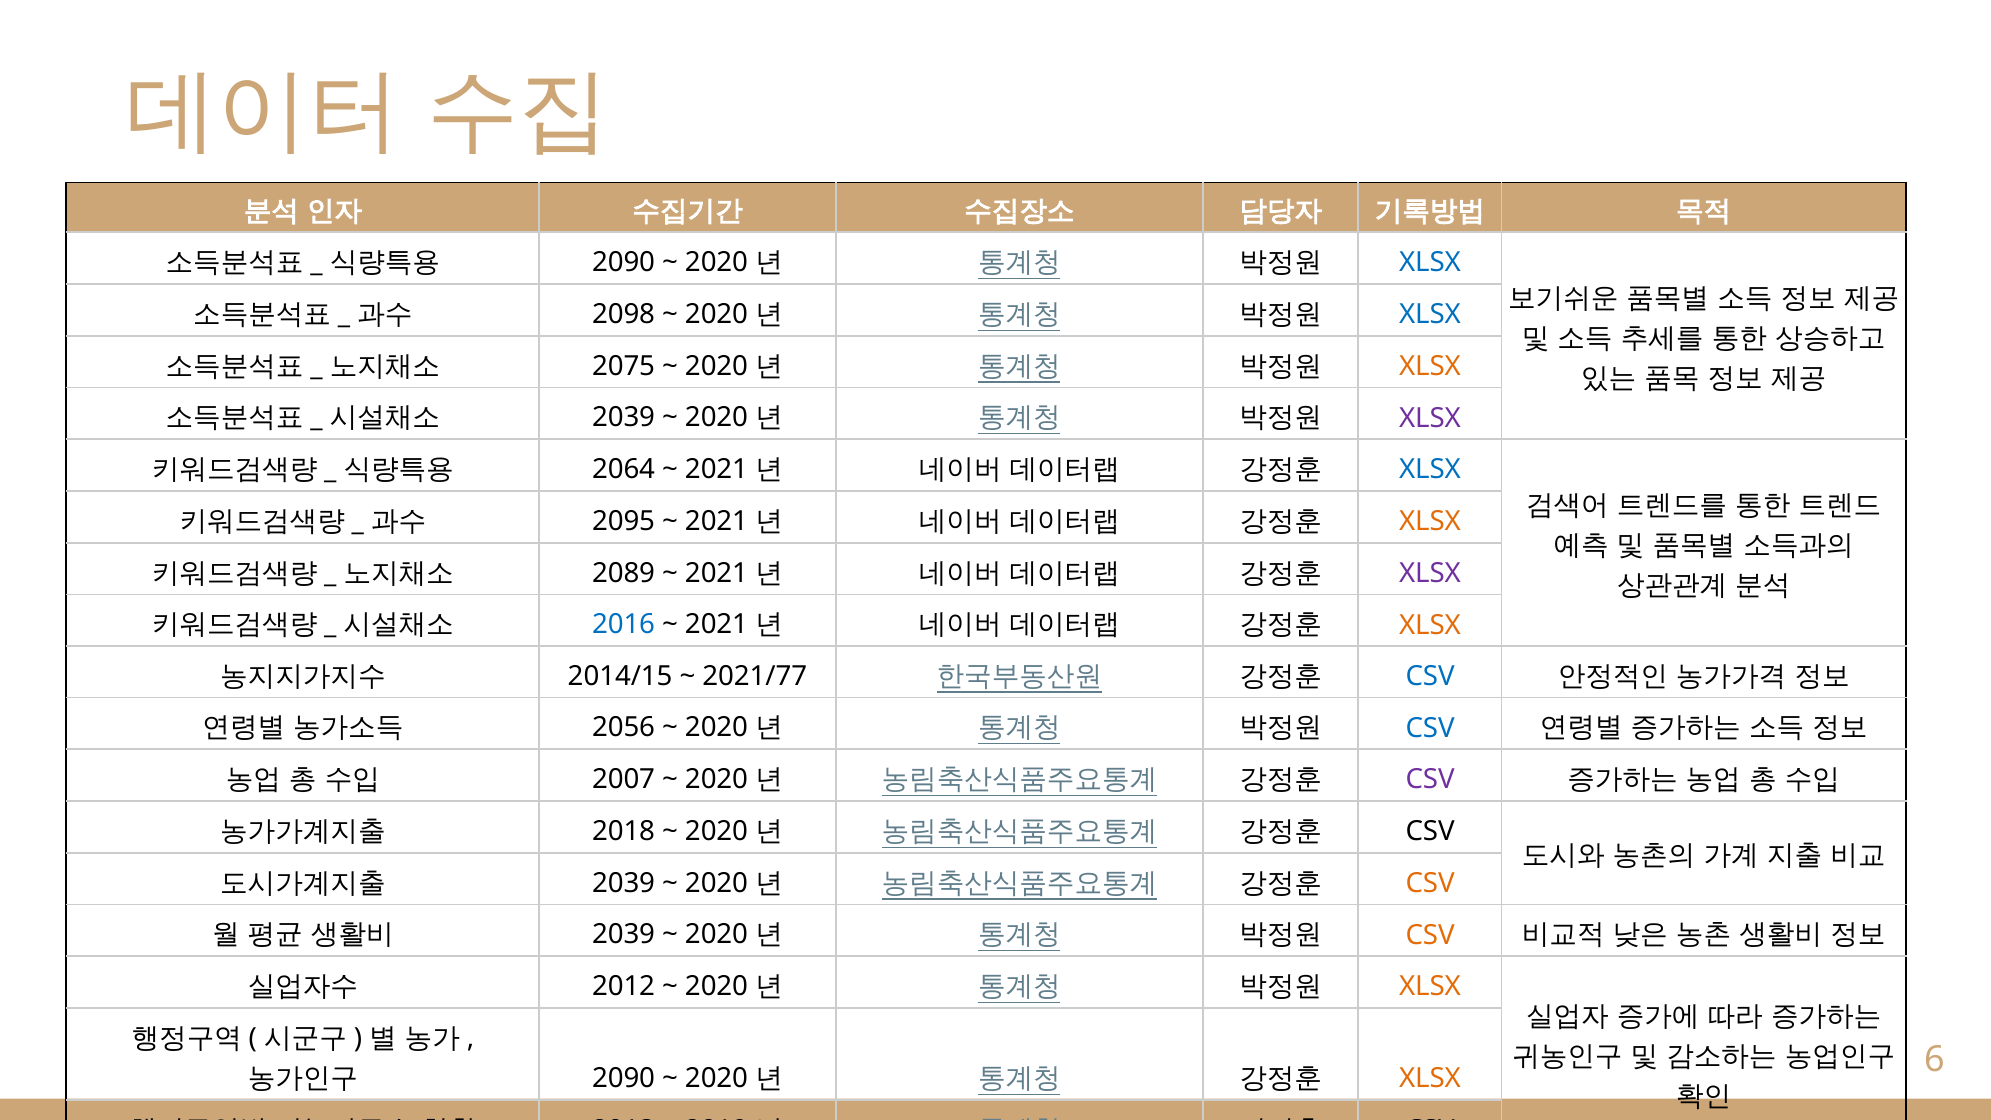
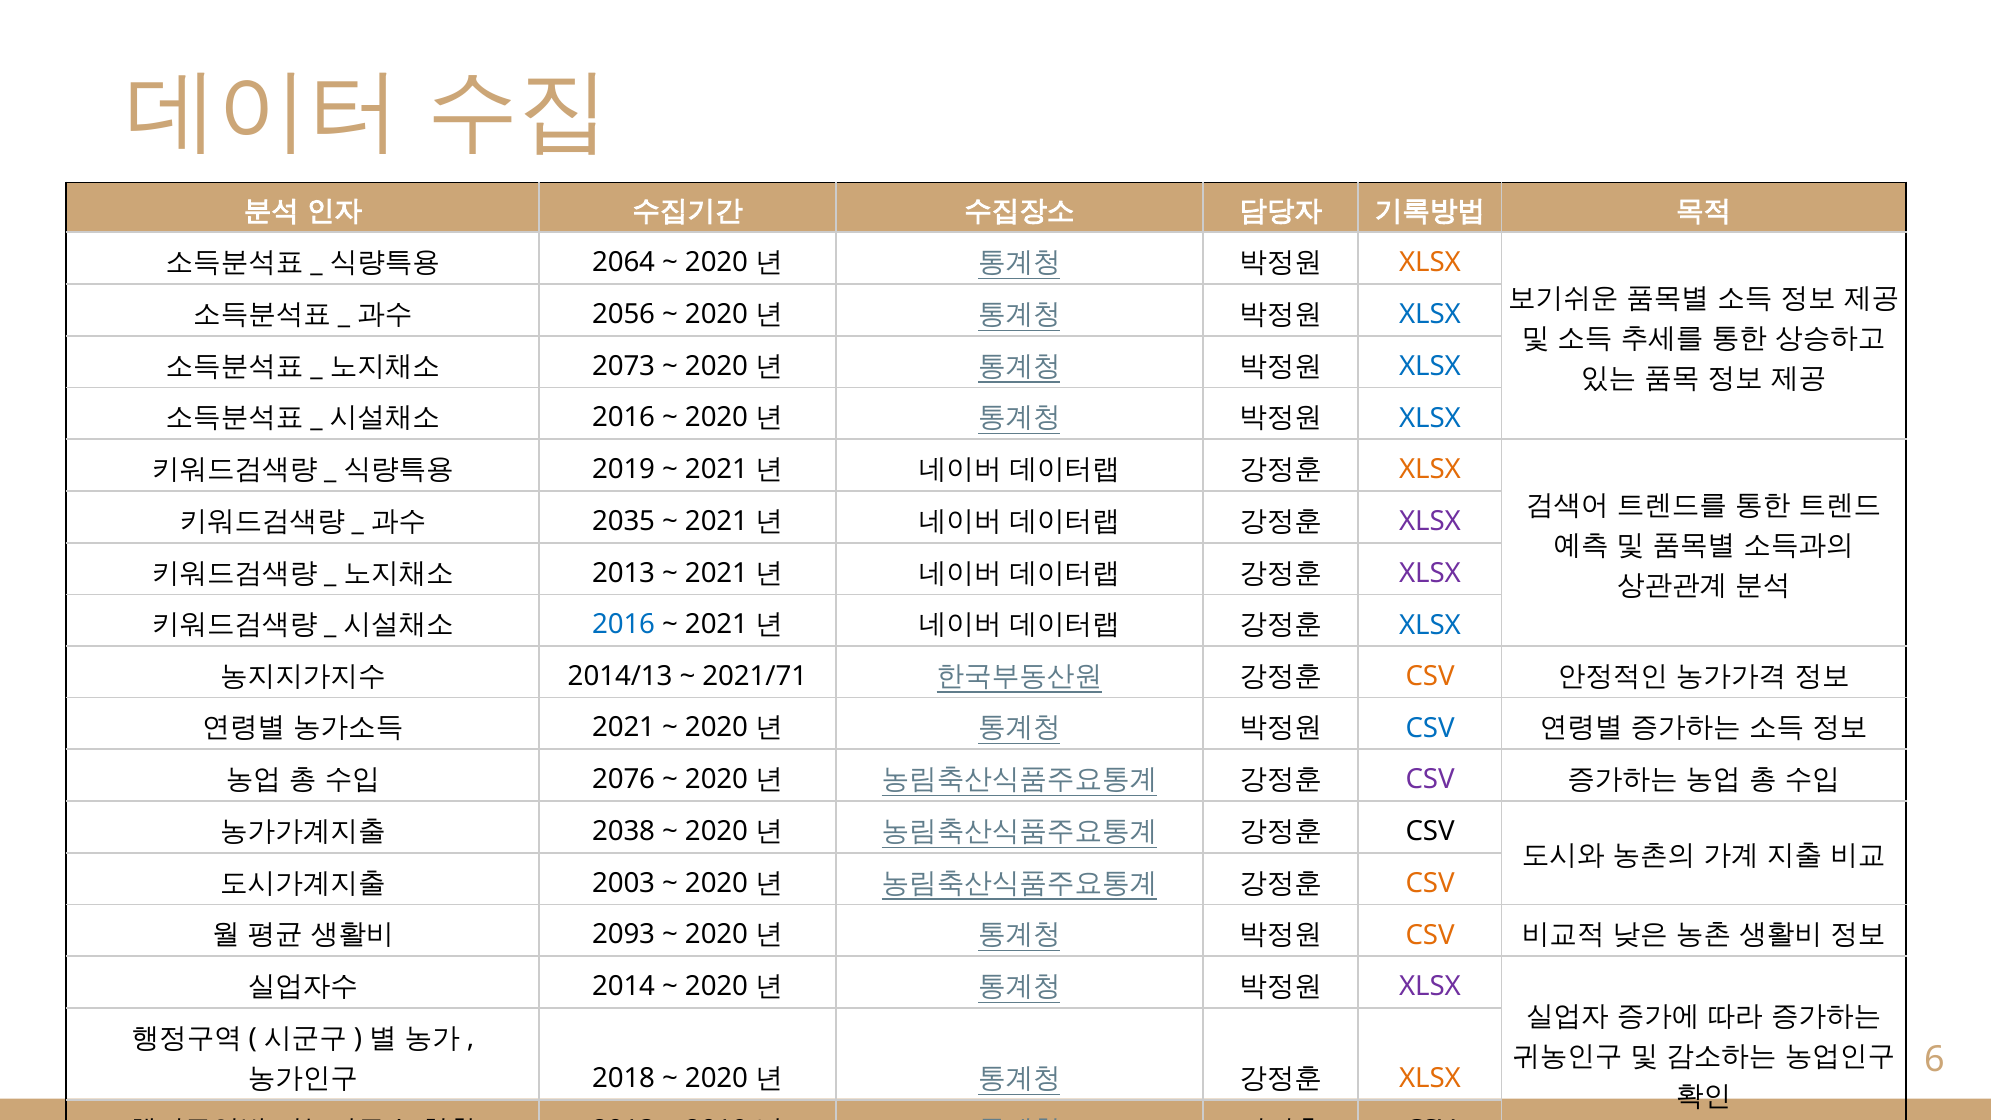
2090 at (624, 262): 2090 -> 2064
XLSX at (1430, 263) colour: blue -> orange
2098: 2098 -> 2056
2075: 2075 -> 2073
XLSX at (1430, 366) colour: orange -> blue
2039 at (624, 418): 2039 -> 2016
XLSX at (1430, 418) colour: purple -> blue
2064 at (624, 469): 2064 -> 2019
XLSX at (1430, 470) colour: blue -> orange
2095: 2095 -> 2035
XLSX at (1430, 521) colour: orange -> purple
2089 at (624, 573): 2089 -> 2013
XLSX at (1430, 625) colour: orange -> blue
2014/15: 2014/15 -> 2014/13
2021/77: 2021/77 -> 2021/71
CSV at (1430, 676) colour: blue -> orange
2056 at (624, 728): 2056 -> 2021
2007: 2007 -> 2076
2018: 2018 -> 2038
2039 at (624, 883): 2039 -> 2003
2039 at (624, 935): 2039 -> 2093
2012 at (624, 986): 2012 -> 2014
XLSX at (1430, 987) colour: orange -> purple
2090 at (624, 1078): 2090 -> 2018
